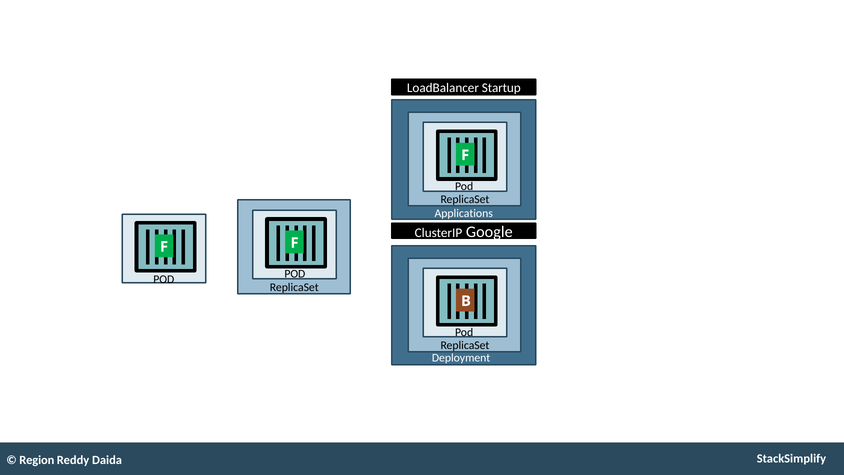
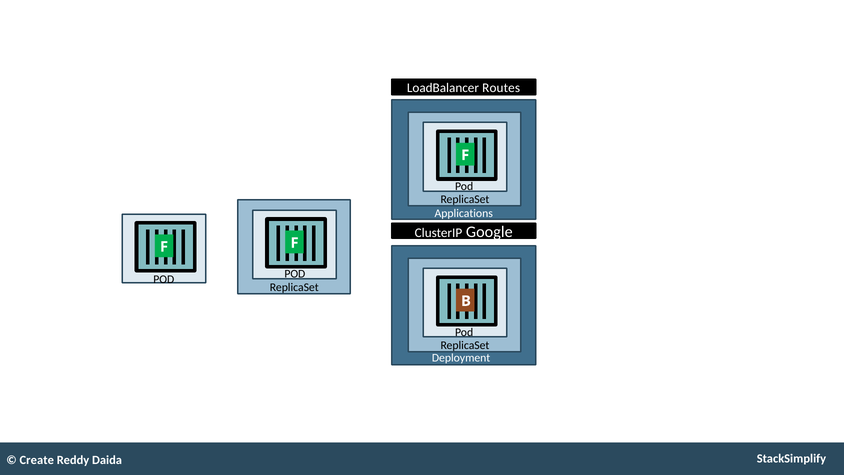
Startup: Startup -> Routes
Region: Region -> Create
